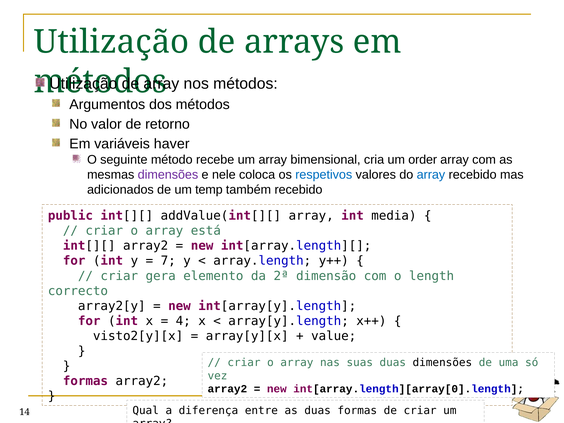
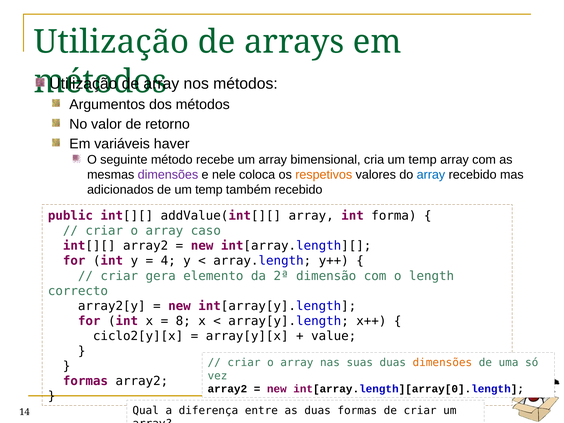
cria um order: order -> temp
respetivos colour: blue -> orange
media: media -> forma
está: está -> caso
7: 7 -> 4
4: 4 -> 8
visto2[y][x: visto2[y][x -> ciclo2[y][x
dimensões at (442, 363) colour: black -> orange
